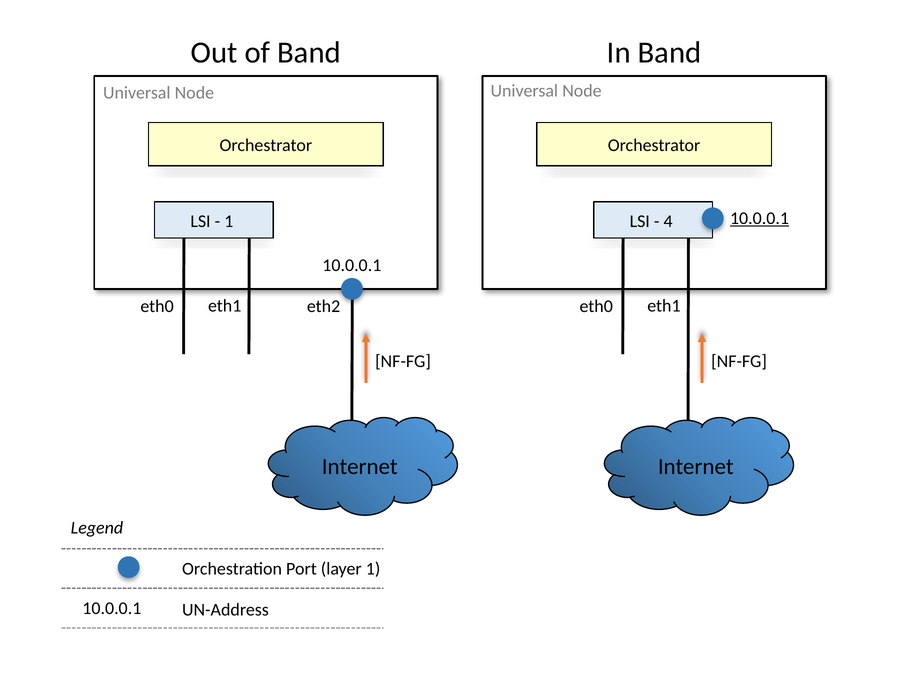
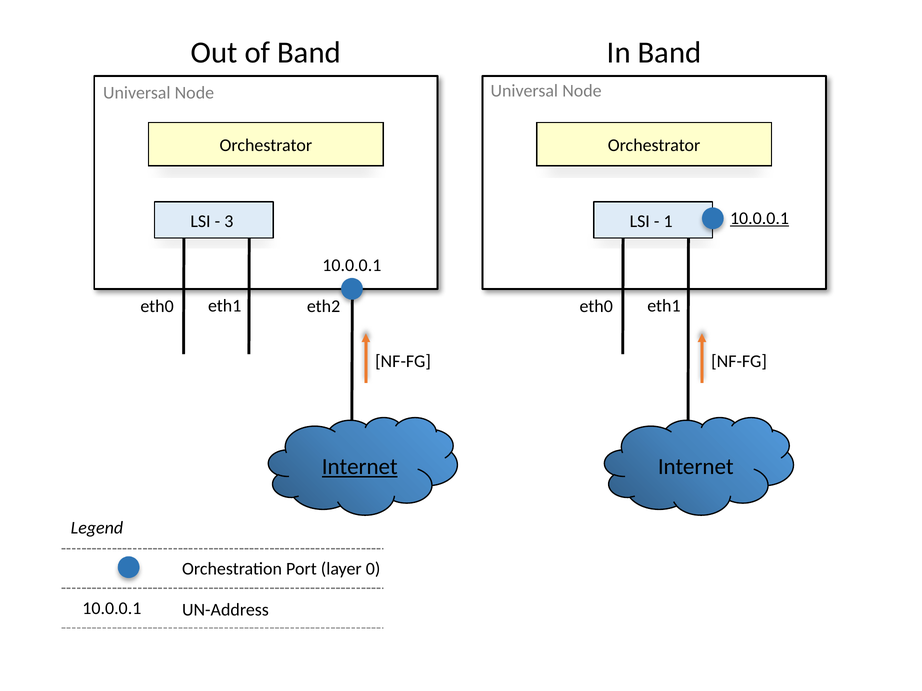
1 at (229, 221): 1 -> 3
4: 4 -> 1
Internet at (360, 467) underline: none -> present
layer 1: 1 -> 0
